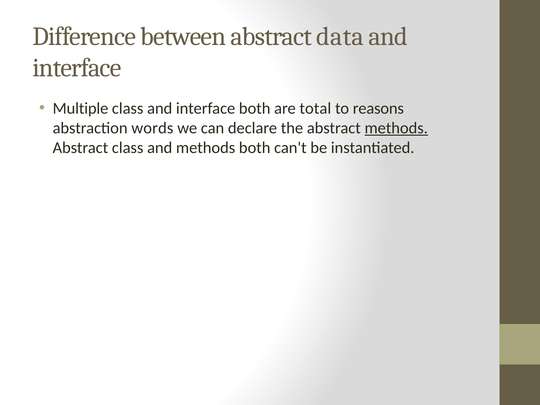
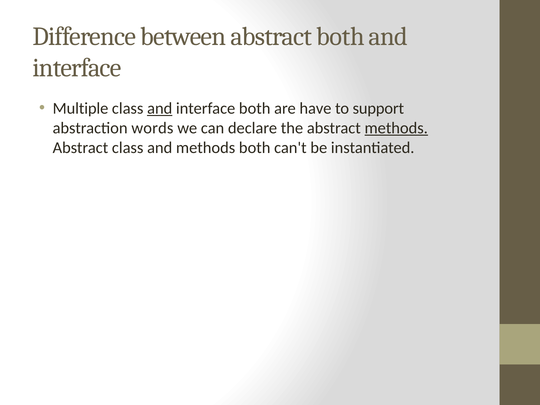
abstract data: data -> both
and at (160, 108) underline: none -> present
total: total -> have
reasons: reasons -> support
